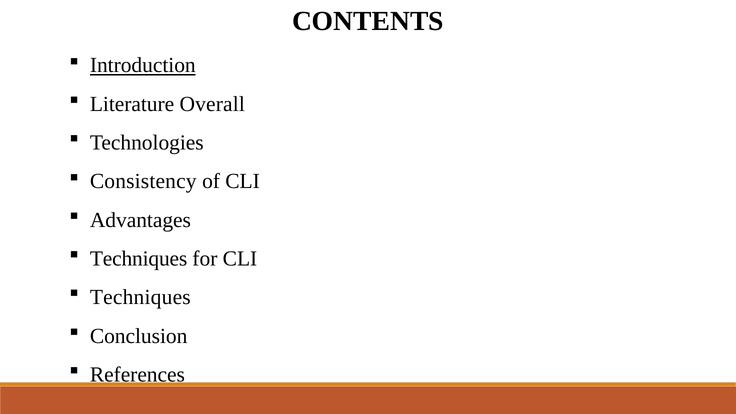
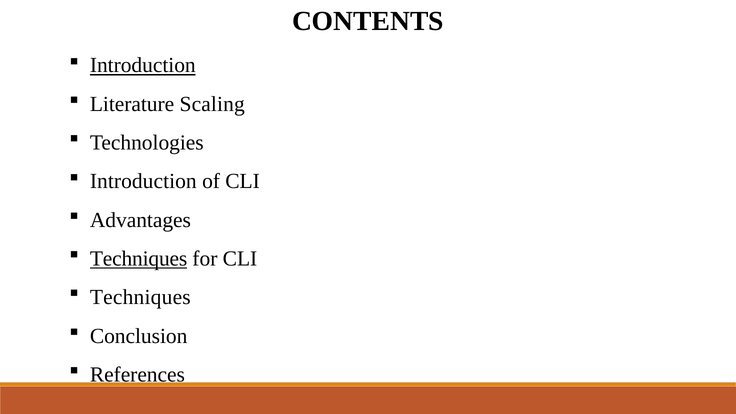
Overall: Overall -> Scaling
Consistency at (143, 181): Consistency -> Introduction
Techniques at (139, 259) underline: none -> present
